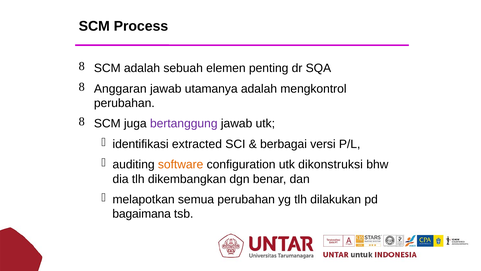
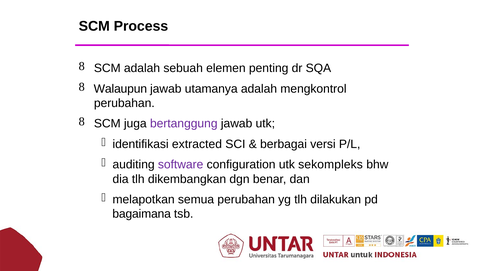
Anggaran: Anggaran -> Walaupun
software colour: orange -> purple
dikonstruksi: dikonstruksi -> sekompleks
